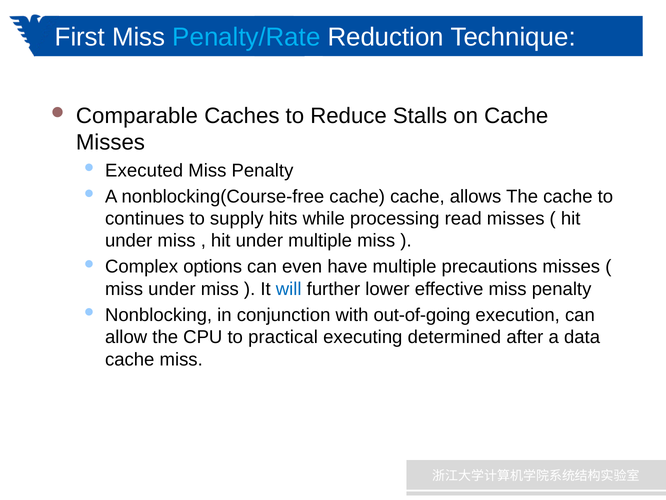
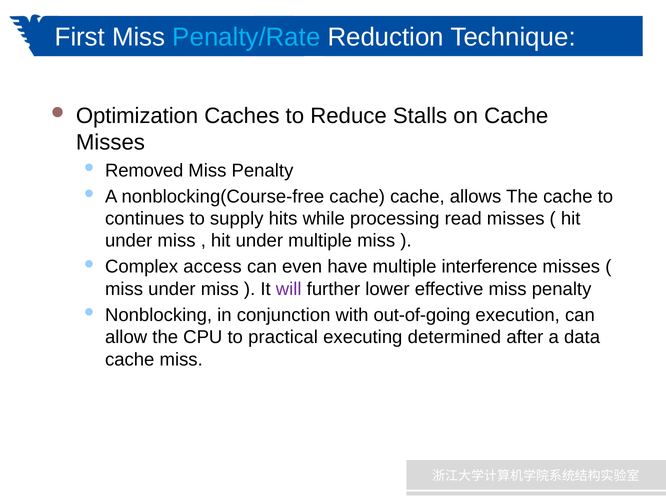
Comparable: Comparable -> Optimization
Executed: Executed -> Removed
options: options -> access
precautions: precautions -> interference
will colour: blue -> purple
